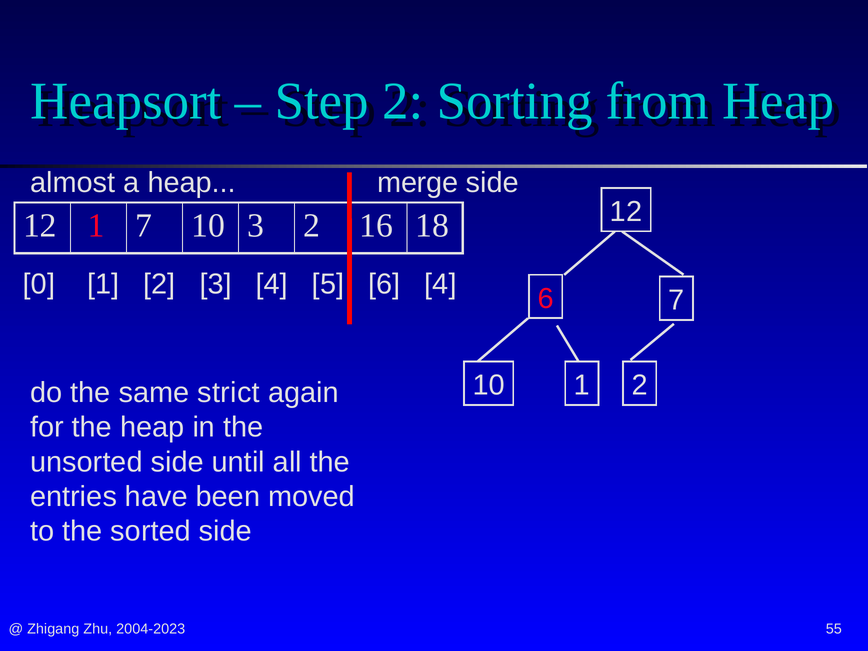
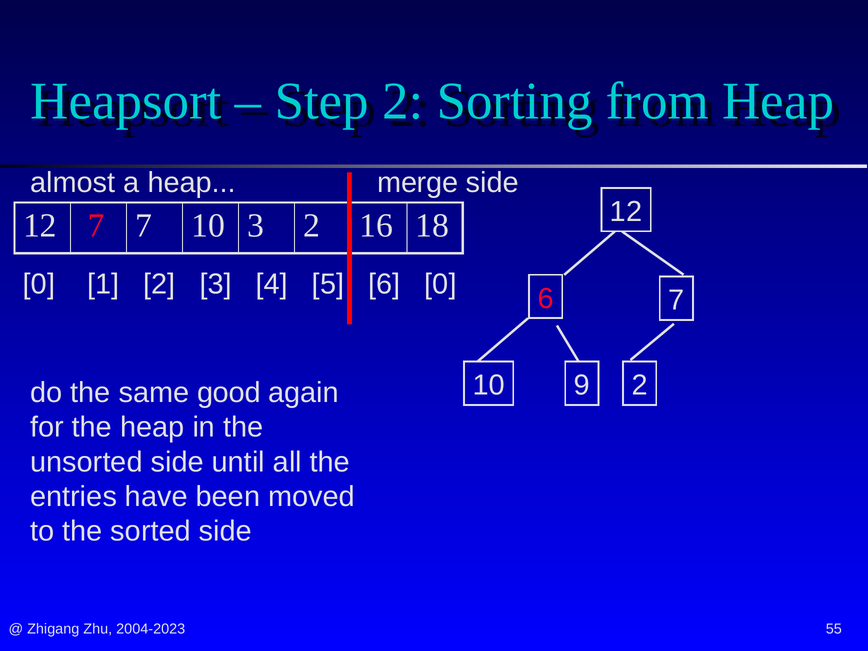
12 1: 1 -> 7
6 4: 4 -> 0
10 1: 1 -> 9
strict: strict -> good
